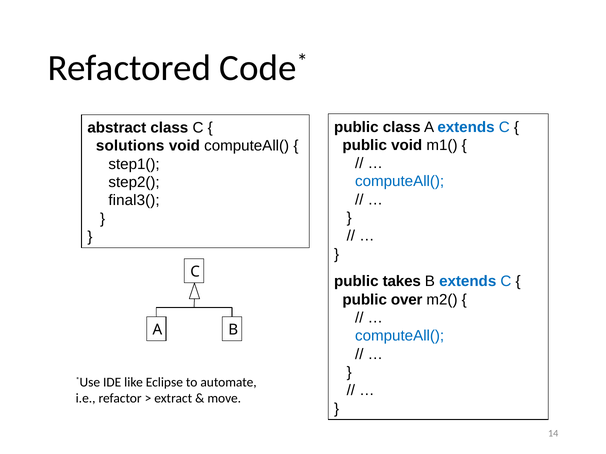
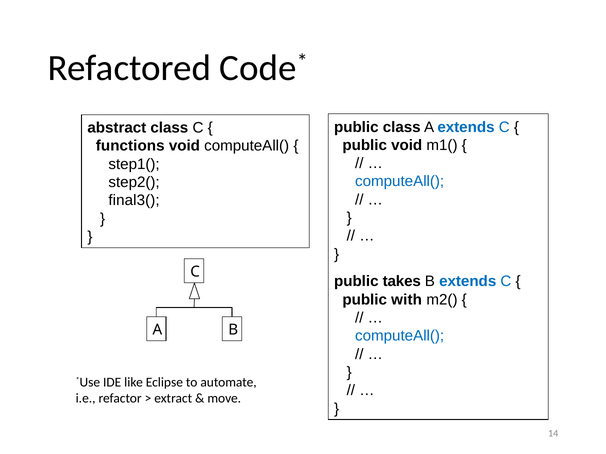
solutions: solutions -> functions
over: over -> with
